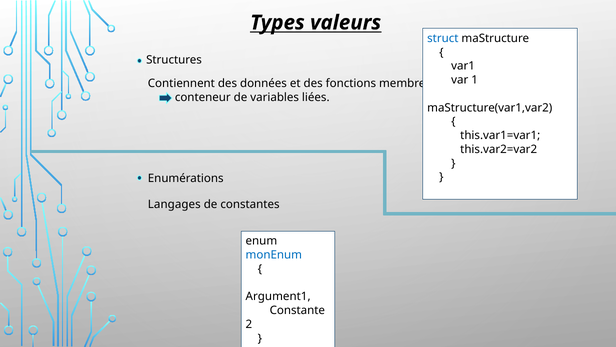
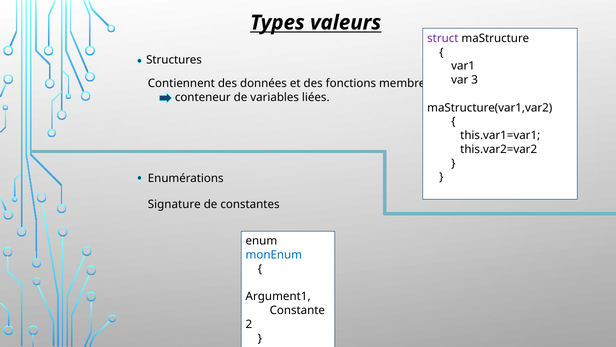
struct colour: blue -> purple
1: 1 -> 3
Langages: Langages -> Signature
